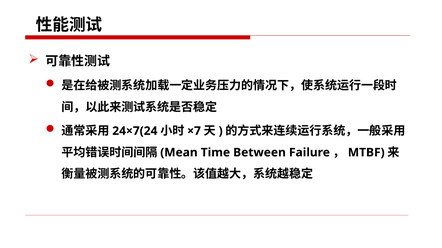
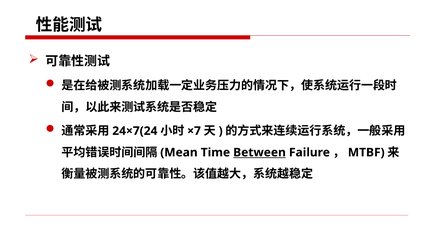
Between underline: none -> present
